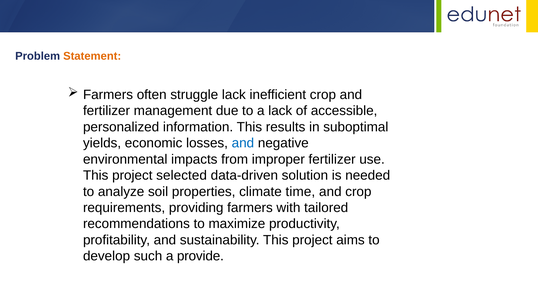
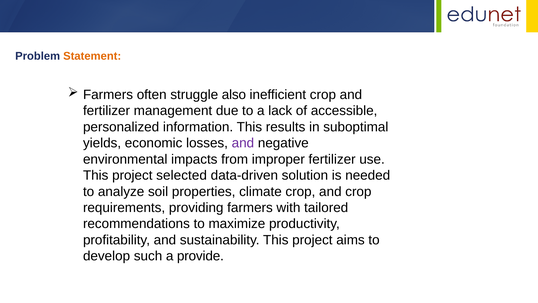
struggle lack: lack -> also
and at (243, 143) colour: blue -> purple
climate time: time -> crop
